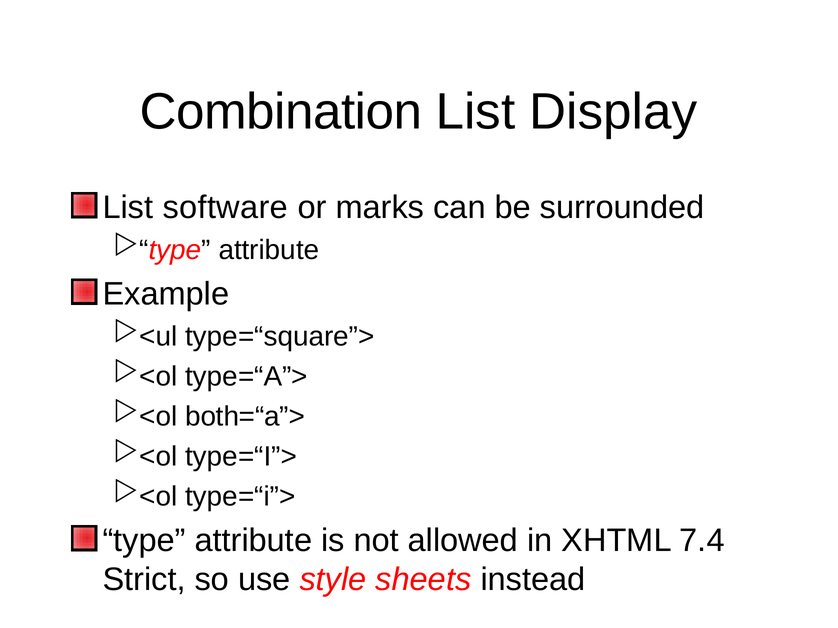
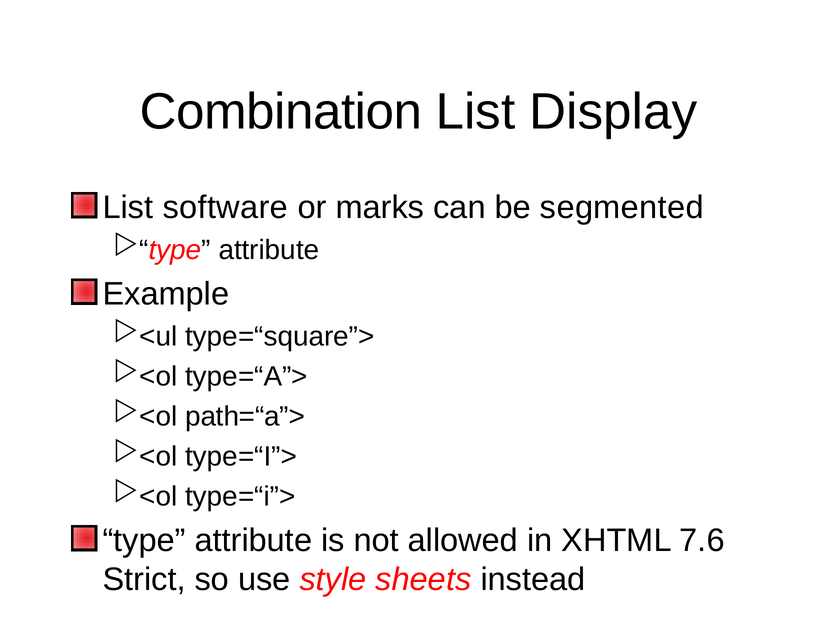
surrounded: surrounded -> segmented
both=“a”>: both=“a”> -> path=“a”>
7.4: 7.4 -> 7.6
